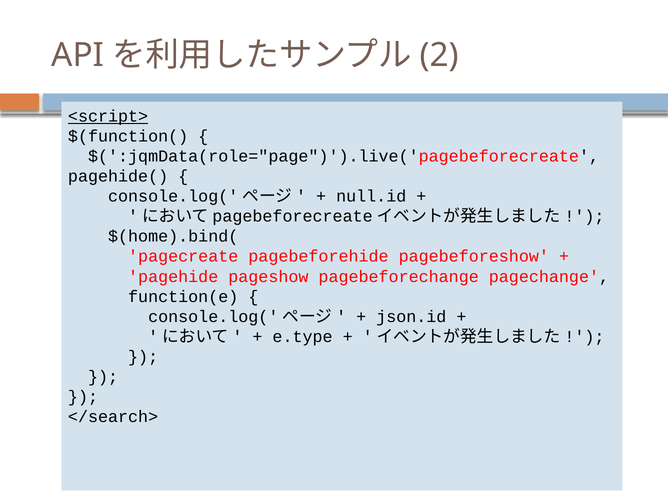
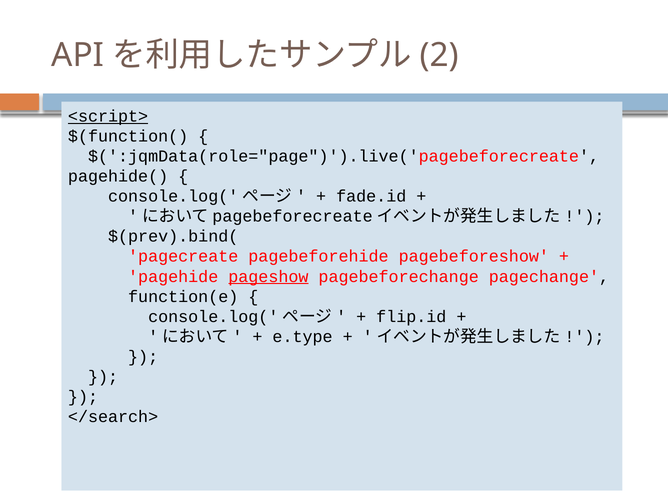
null.id: null.id -> fade.id
$(home).bind(: $(home).bind( -> $(prev).bind(
pageshow underline: none -> present
json.id: json.id -> flip.id
